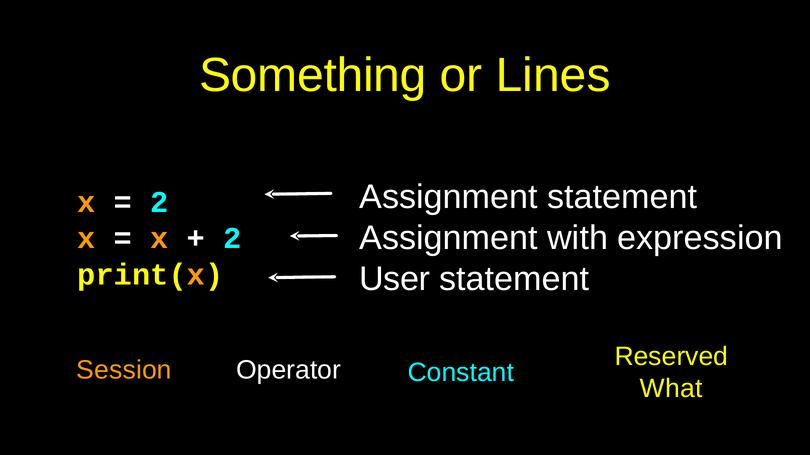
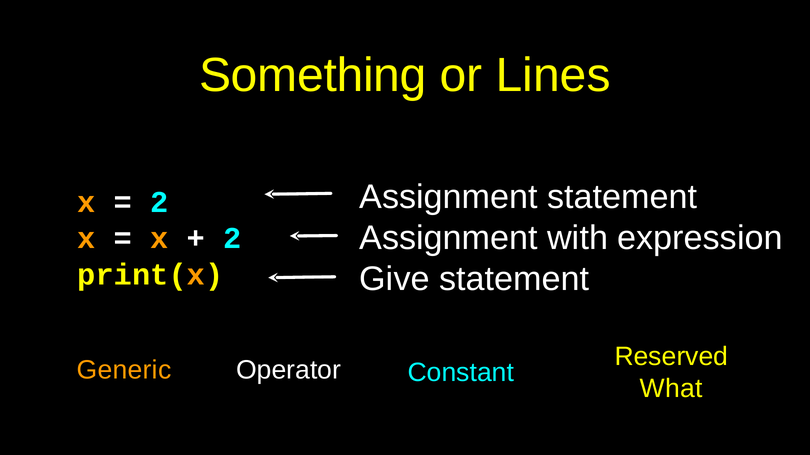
User: User -> Give
Session: Session -> Generic
